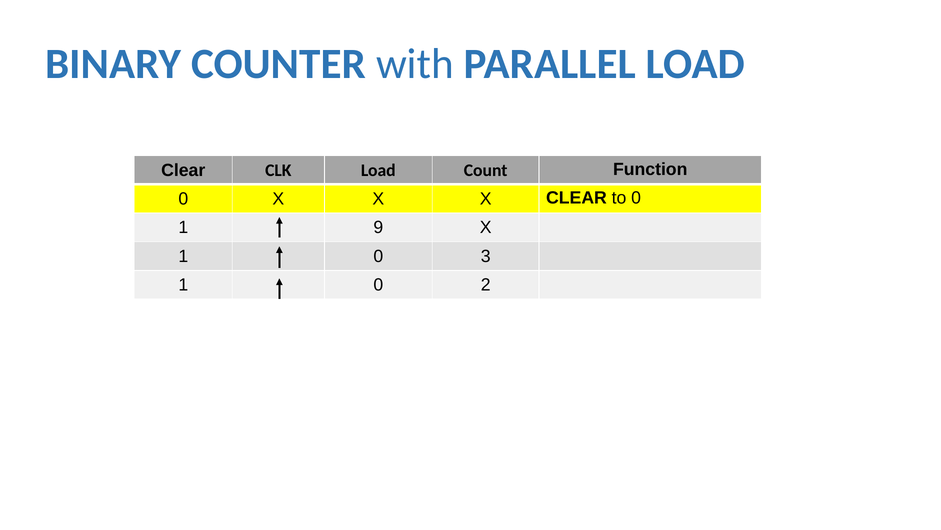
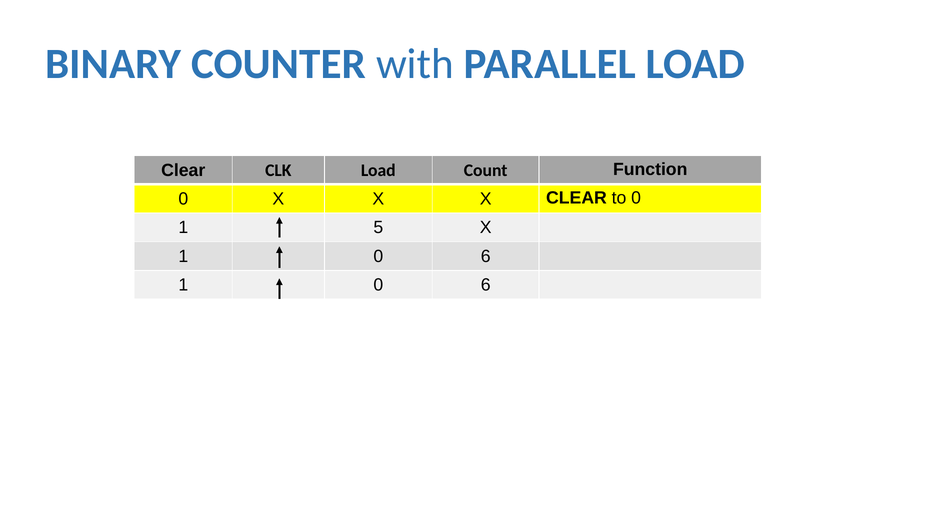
9: 9 -> 5
3 at (486, 256): 3 -> 6
2 at (486, 285): 2 -> 6
